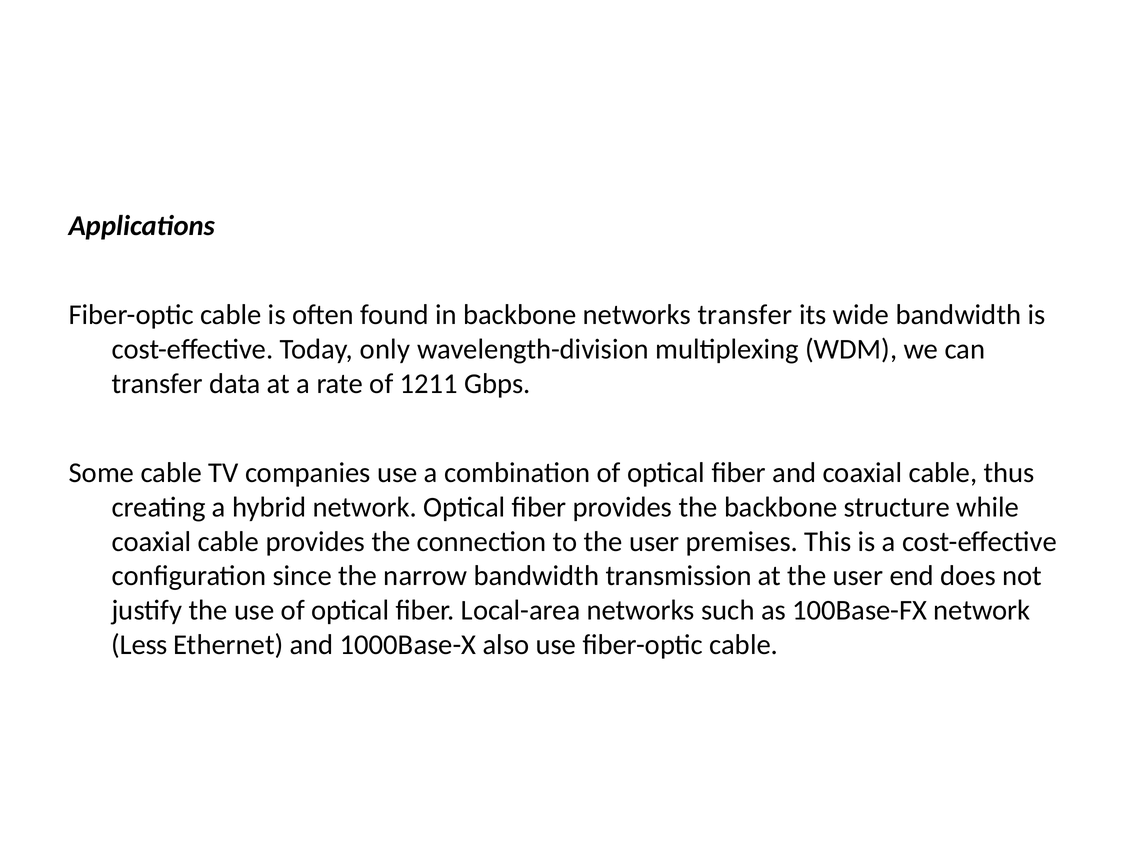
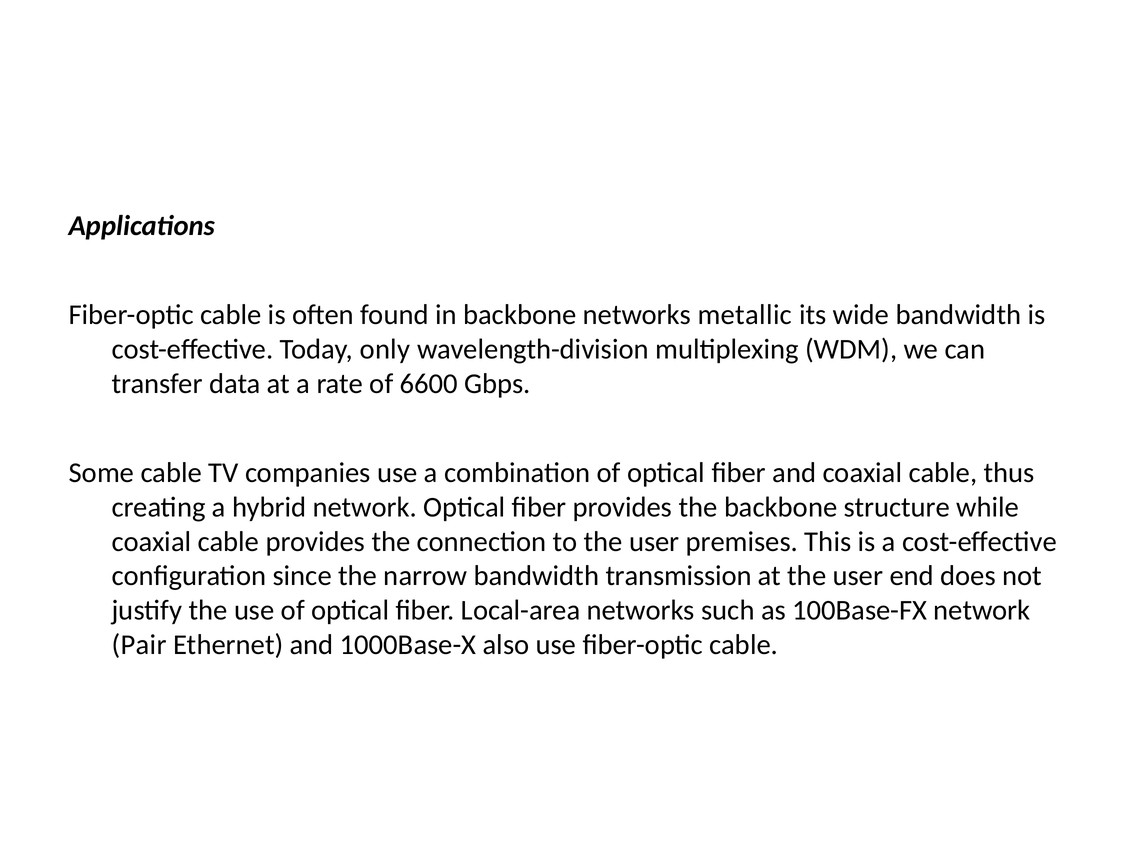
networks transfer: transfer -> metallic
1211: 1211 -> 6600
Less: Less -> Pair
